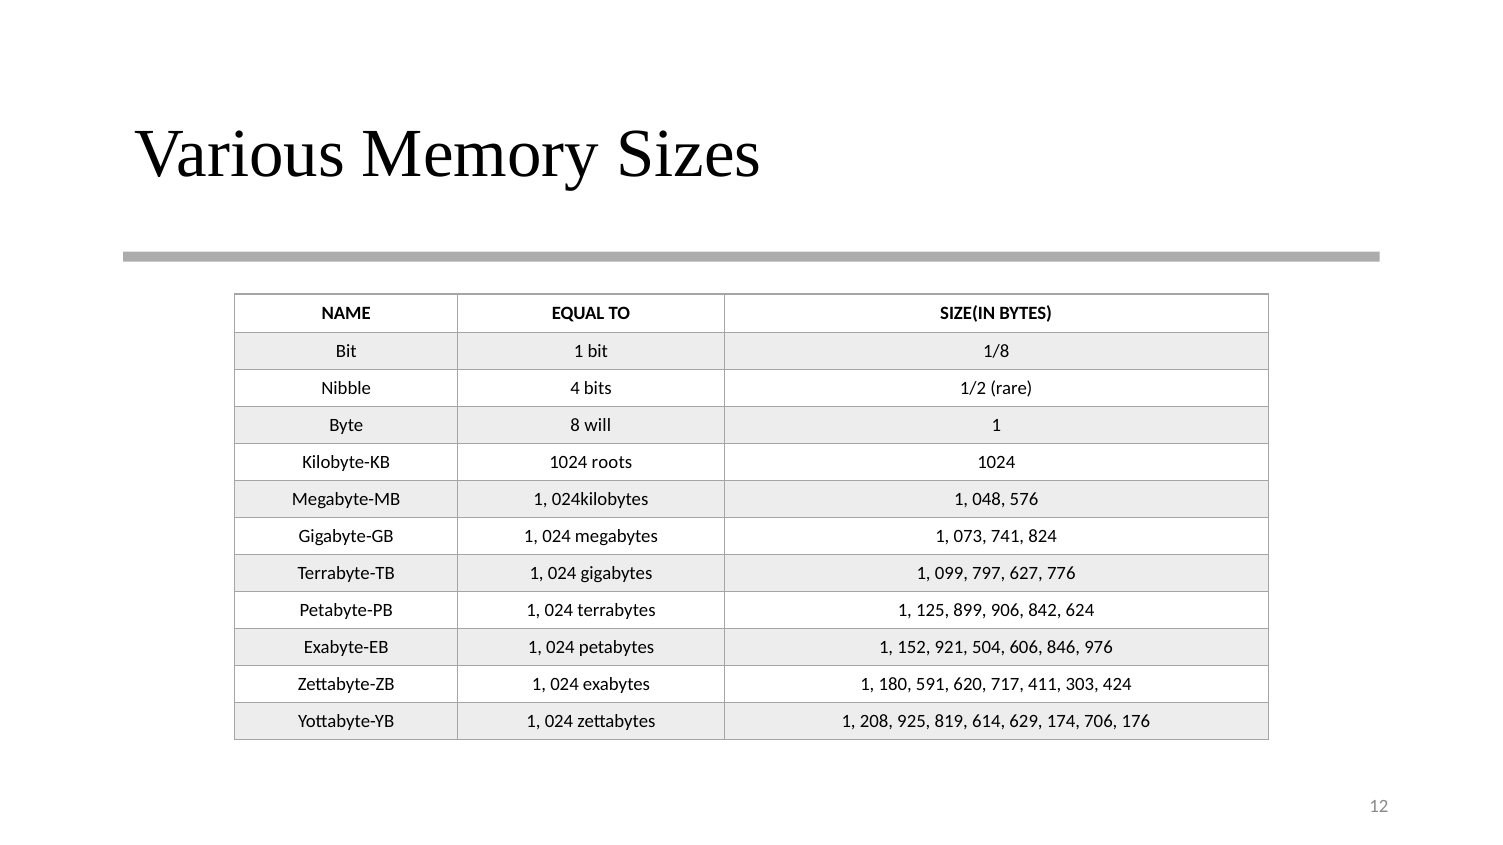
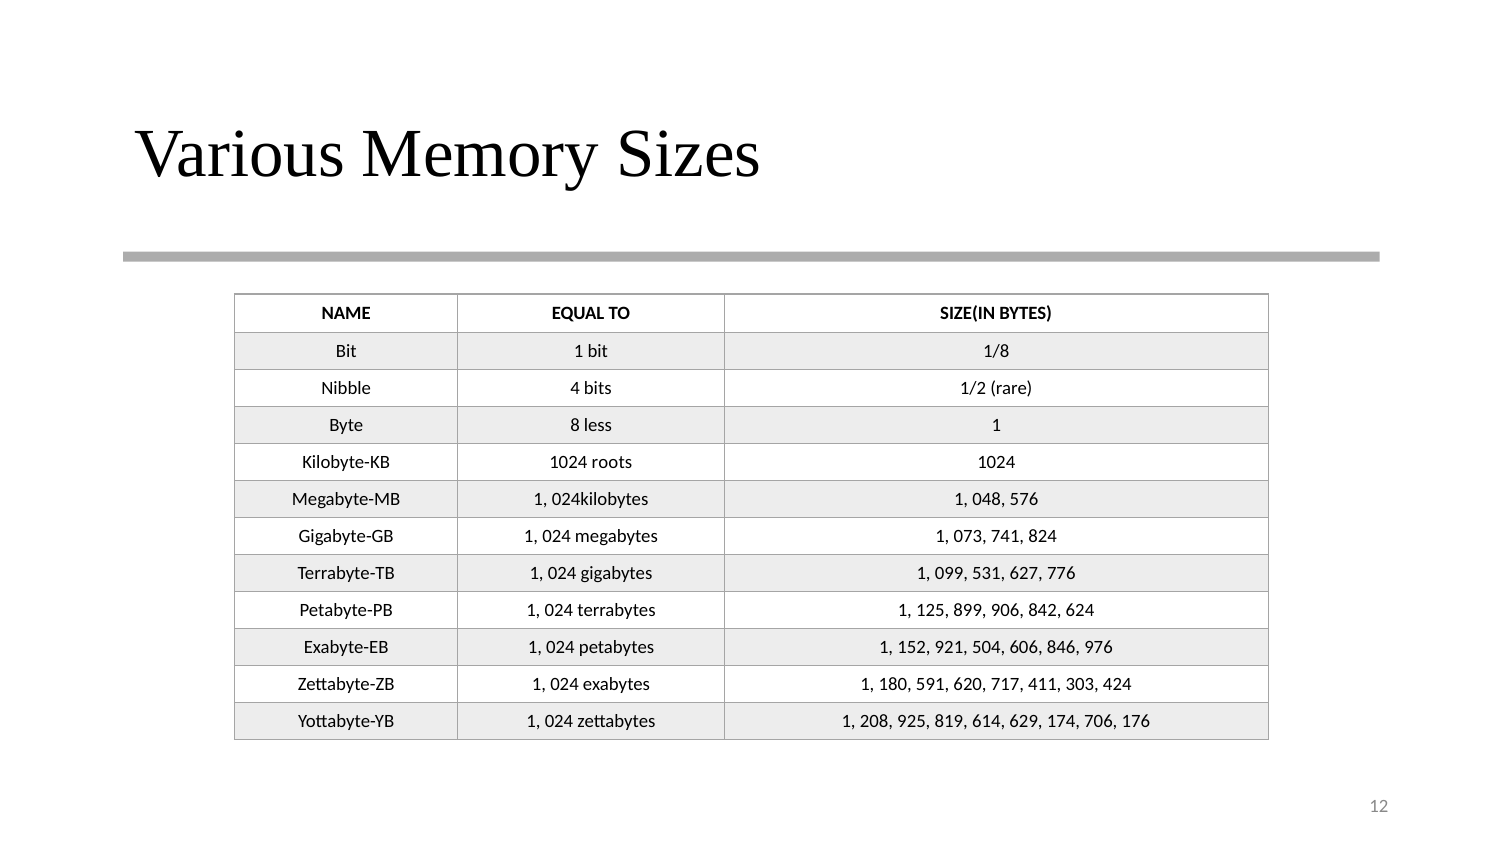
will: will -> less
797: 797 -> 531
